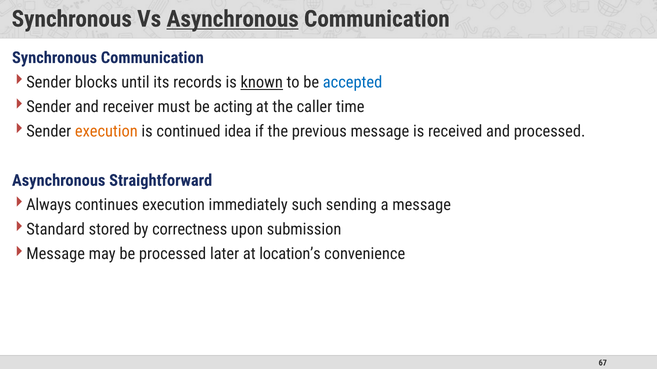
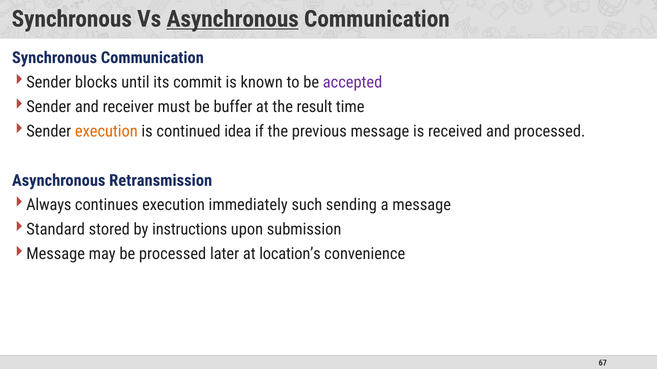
records: records -> commit
known underline: present -> none
accepted colour: blue -> purple
acting: acting -> buffer
caller: caller -> result
Straightforward: Straightforward -> Retransmission
correctness: correctness -> instructions
